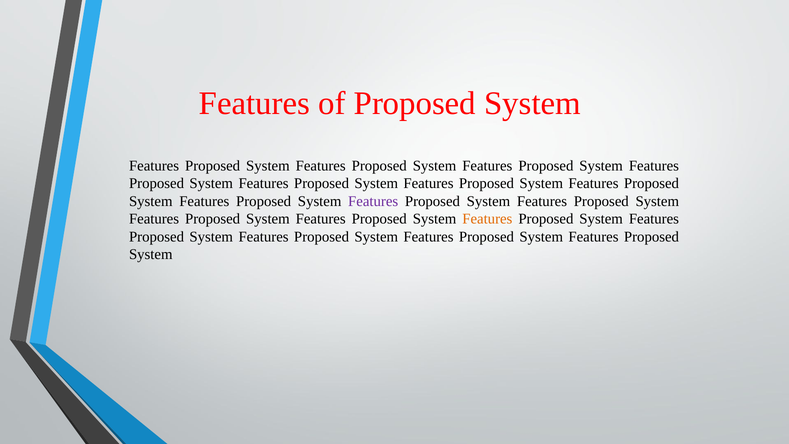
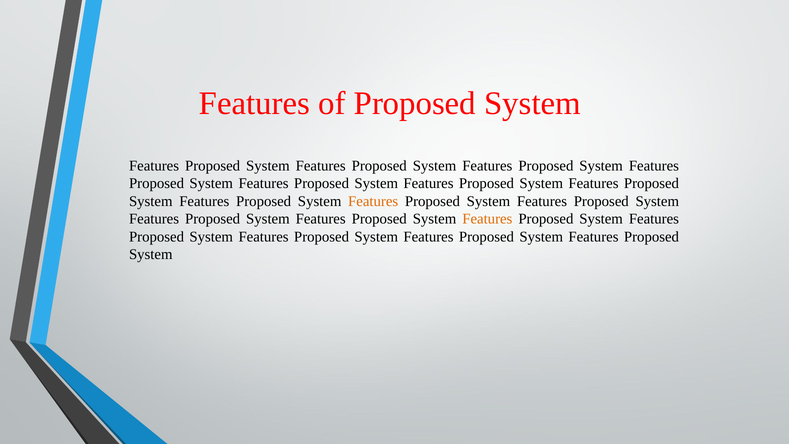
Features at (373, 201) colour: purple -> orange
